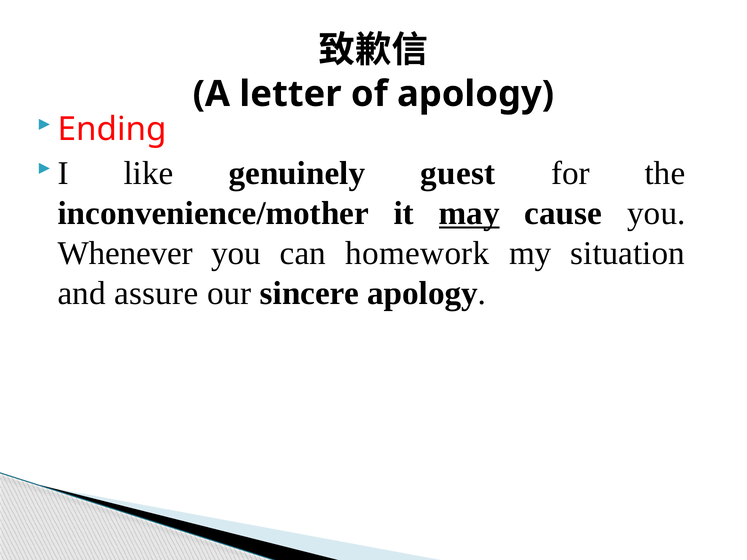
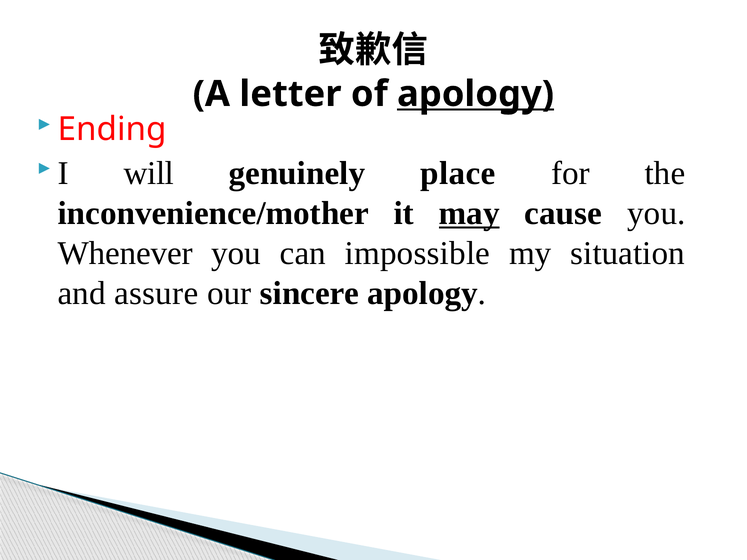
apology at (476, 94) underline: none -> present
like: like -> will
guest: guest -> place
homework: homework -> impossible
